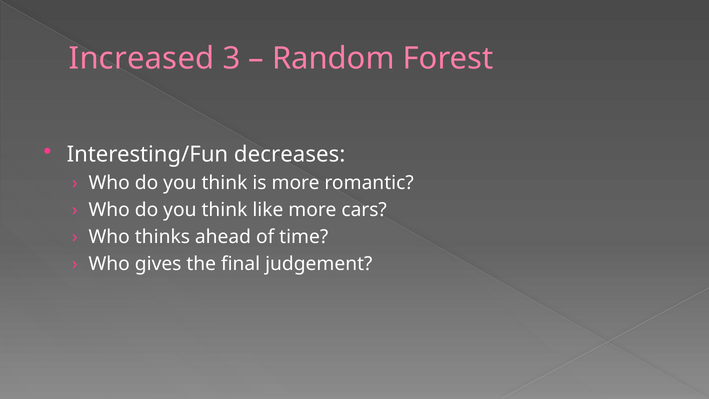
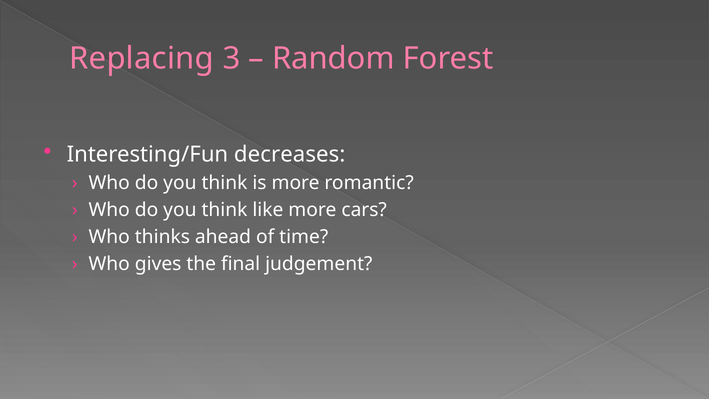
Increased: Increased -> Replacing
